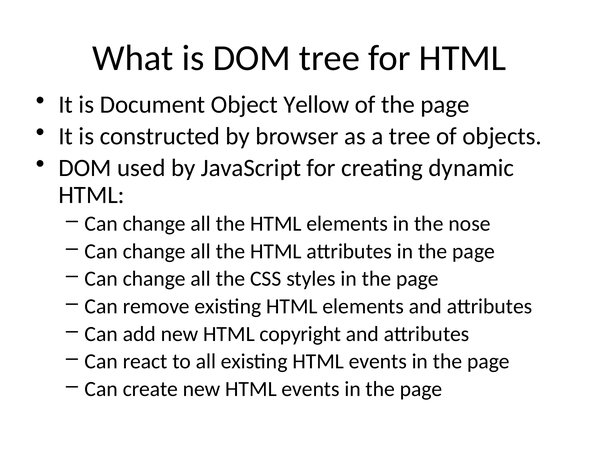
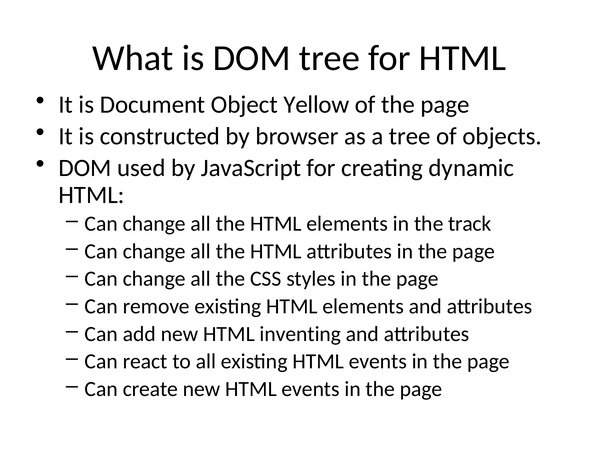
nose: nose -> track
copyright: copyright -> inventing
